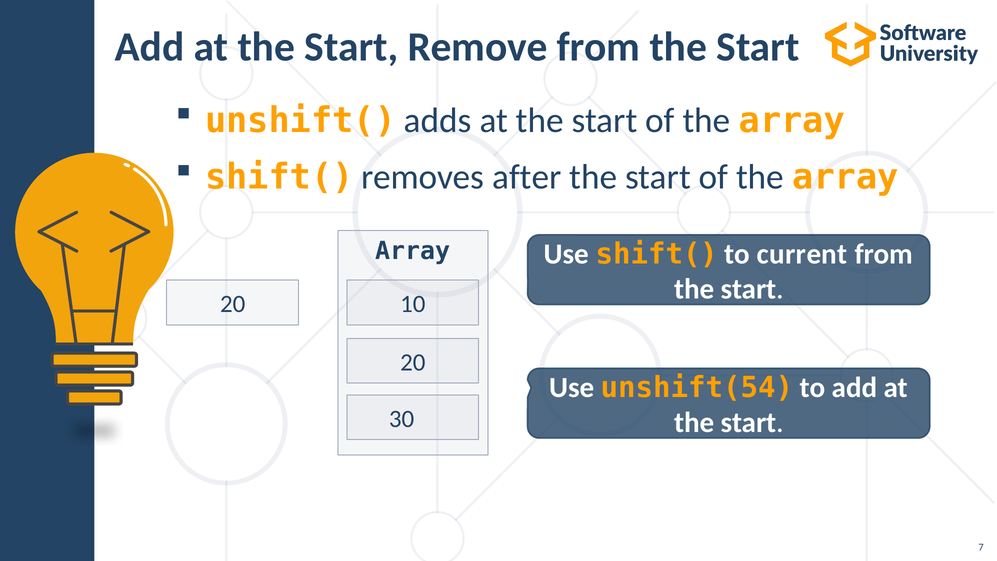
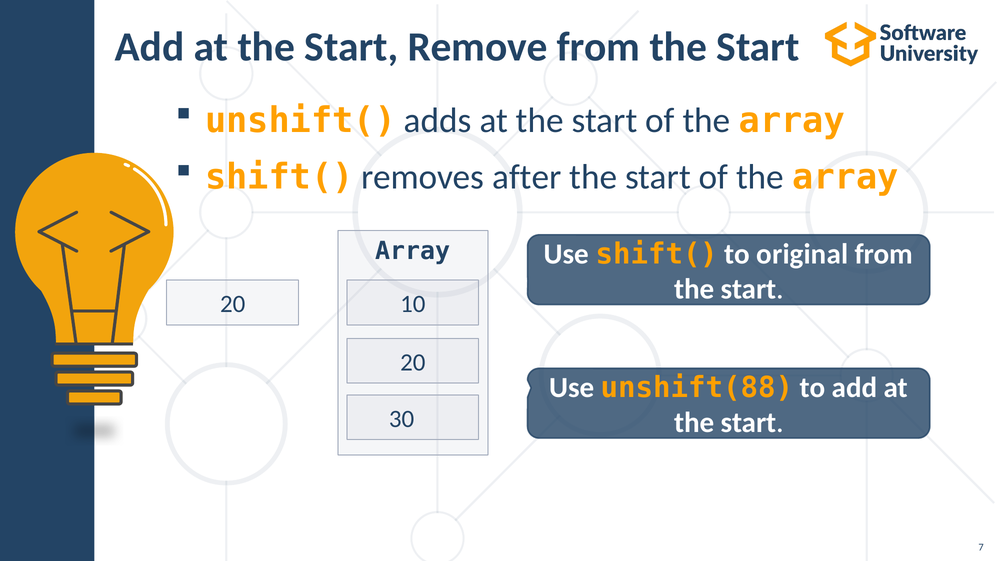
current: current -> original
unshift(54: unshift(54 -> unshift(88
